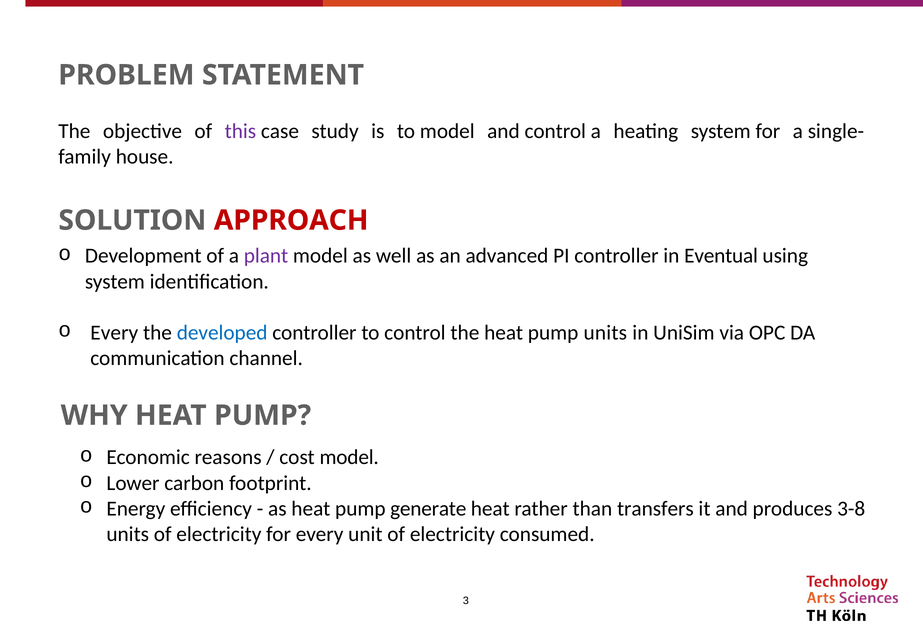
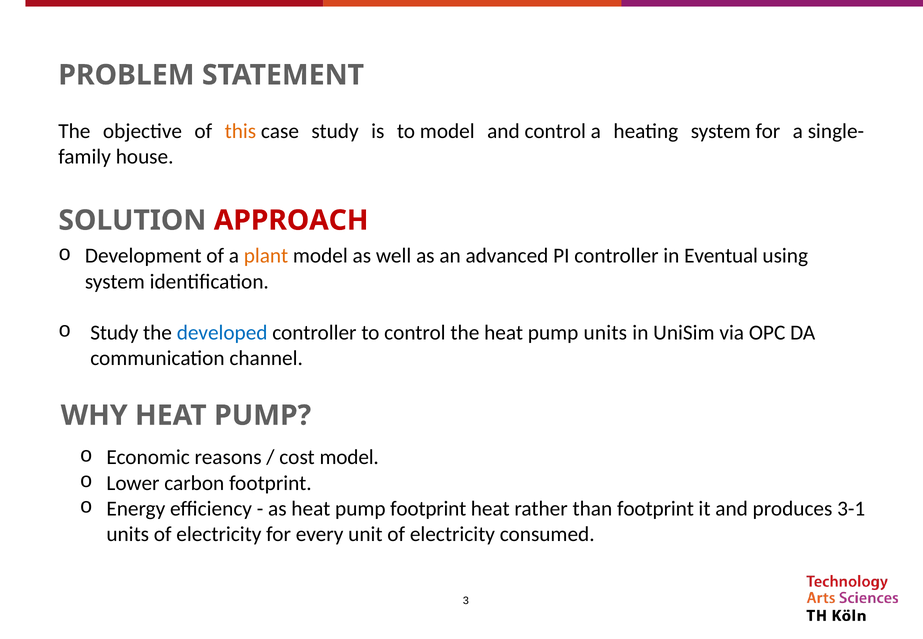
this colour: purple -> orange
plant colour: purple -> orange
Every at (114, 333): Every -> Study
pump generate: generate -> footprint
than transfers: transfers -> footprint
3-8: 3-8 -> 3-1
